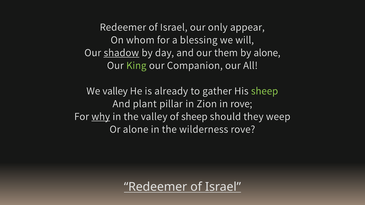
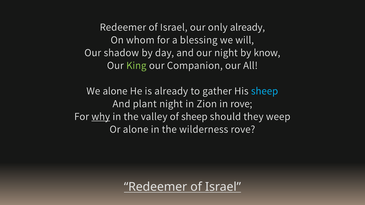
only appear: appear -> already
shadow underline: present -> none
our them: them -> night
by alone: alone -> know
We valley: valley -> alone
sheep at (265, 91) colour: light green -> light blue
plant pillar: pillar -> night
